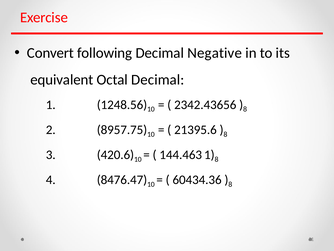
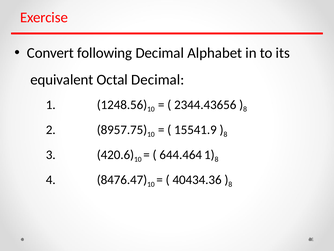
Negative: Negative -> Alphabet
2342.43656: 2342.43656 -> 2344.43656
21395.6: 21395.6 -> 15541.9
144.463: 144.463 -> 644.464
60434.36: 60434.36 -> 40434.36
